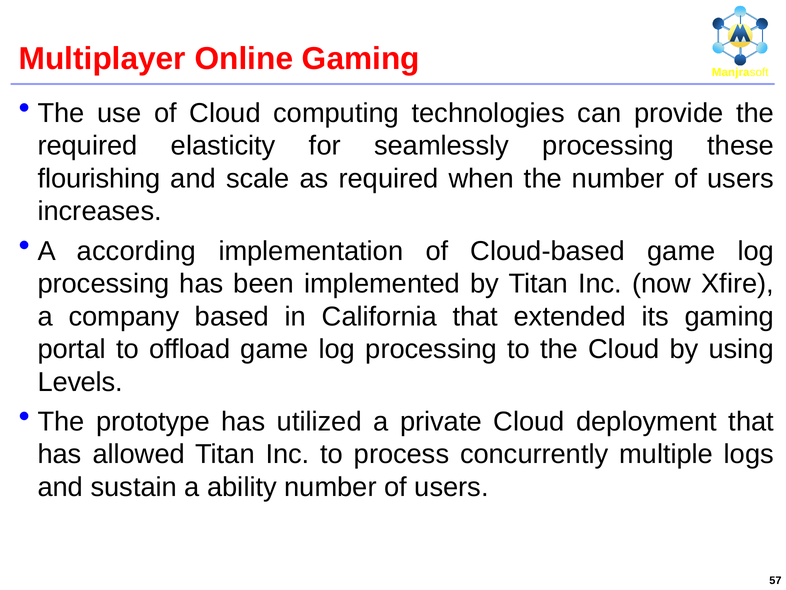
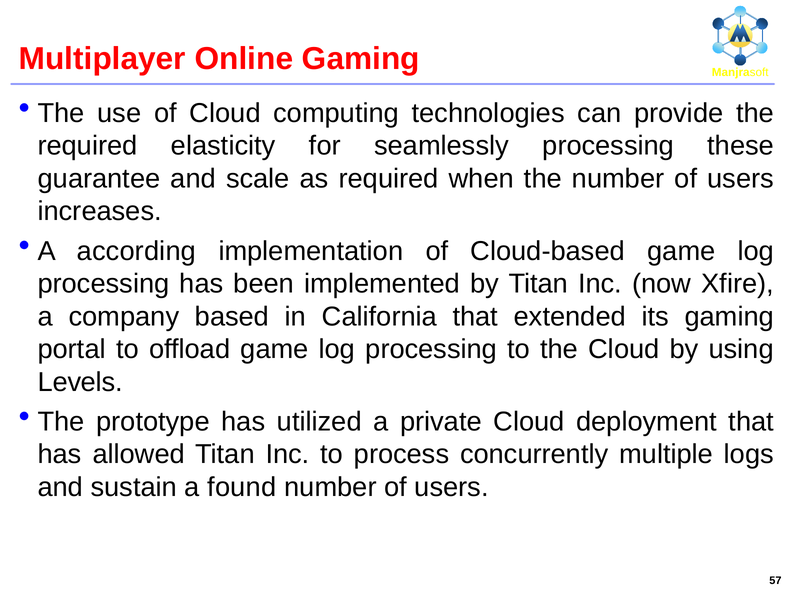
flourishing: flourishing -> guarantee
ability: ability -> found
